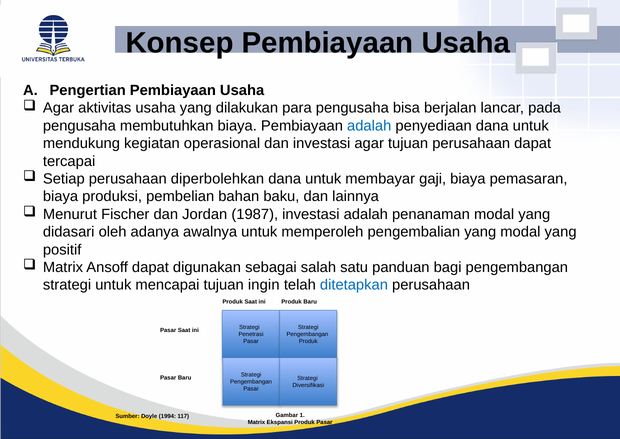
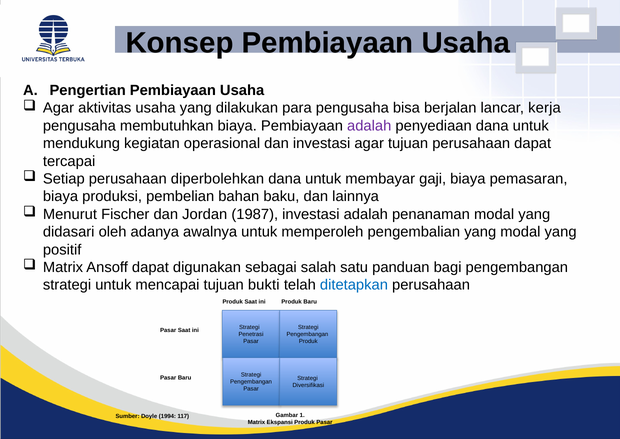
pada: pada -> kerja
adalah at (369, 126) colour: blue -> purple
ingin: ingin -> bukti
